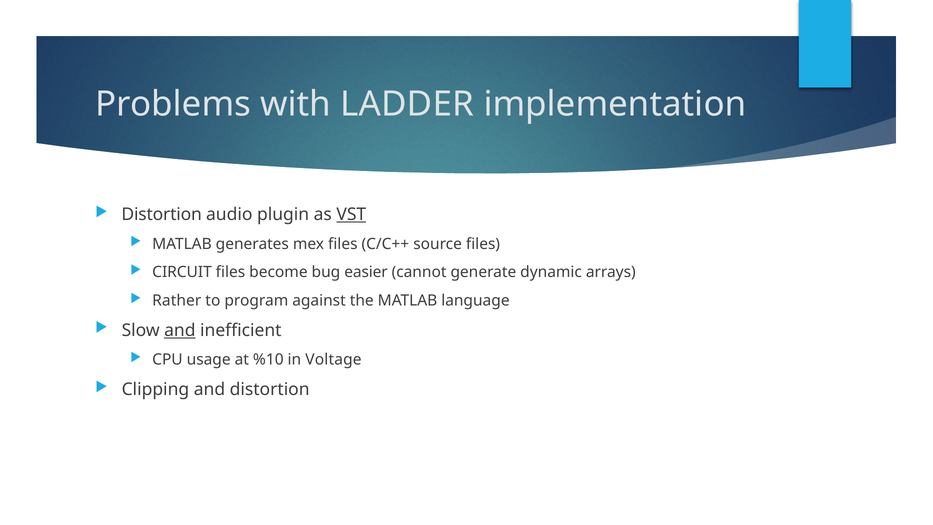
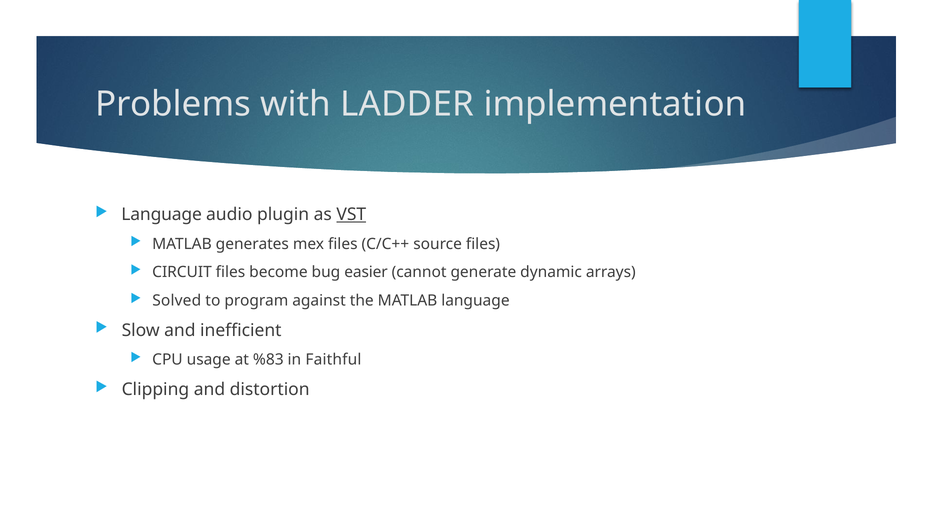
Distortion at (162, 214): Distortion -> Language
Rather: Rather -> Solved
and at (180, 330) underline: present -> none
%10: %10 -> %83
Voltage: Voltage -> Faithful
